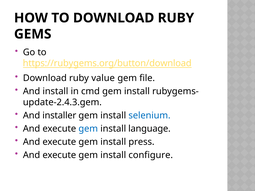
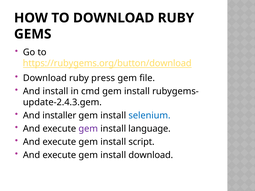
value: value -> press
gem at (88, 129) colour: blue -> purple
press: press -> script
install configure: configure -> download
